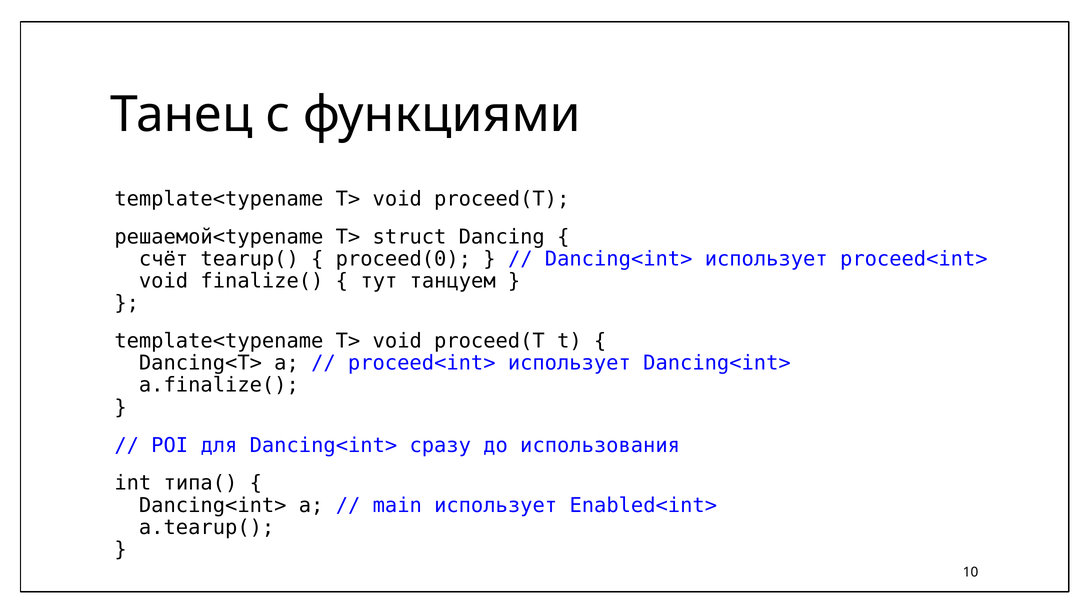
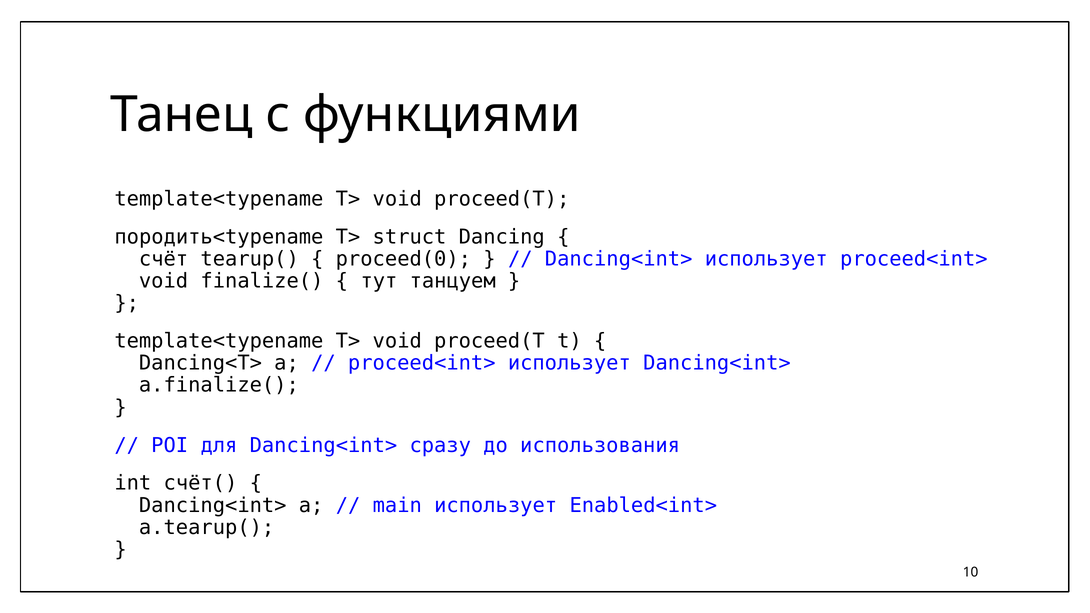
решаемой<typename: решаемой<typename -> породить<typename
типа(: типа( -> счёт(
